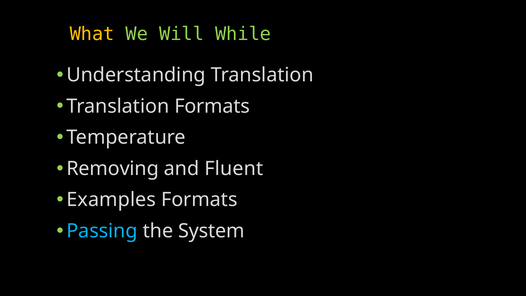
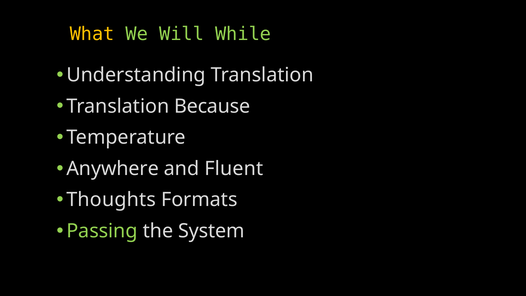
Translation Formats: Formats -> Because
Removing: Removing -> Anywhere
Examples: Examples -> Thoughts
Passing colour: light blue -> light green
